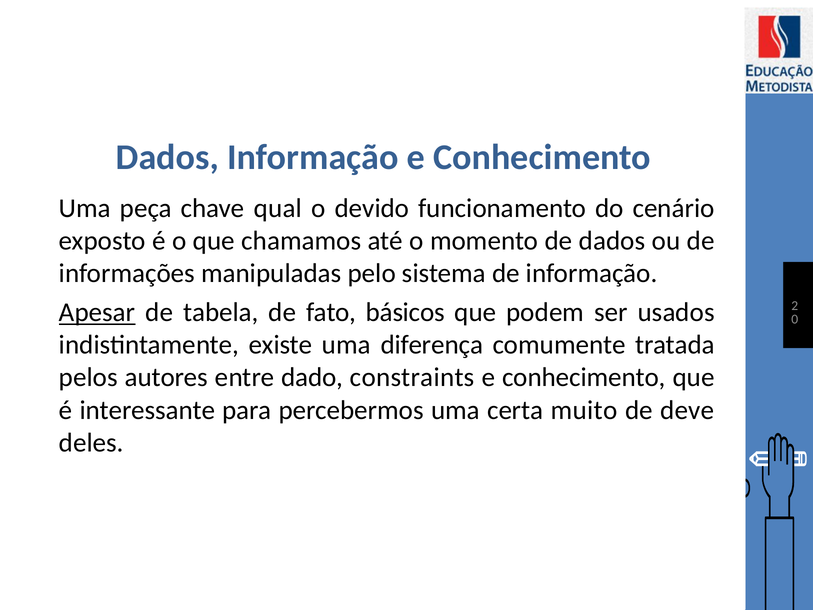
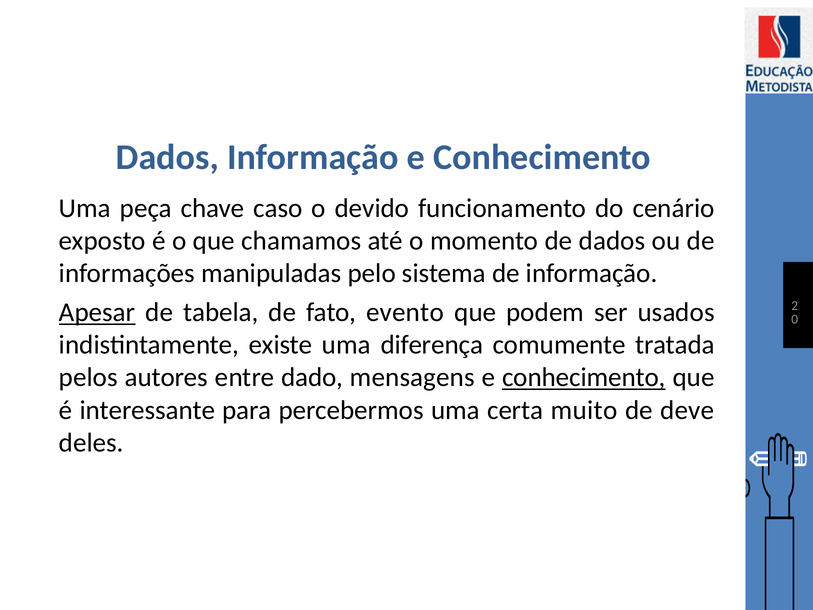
qual: qual -> caso
básicos: básicos -> evento
constraints: constraints -> mensagens
conhecimento at (584, 377) underline: none -> present
